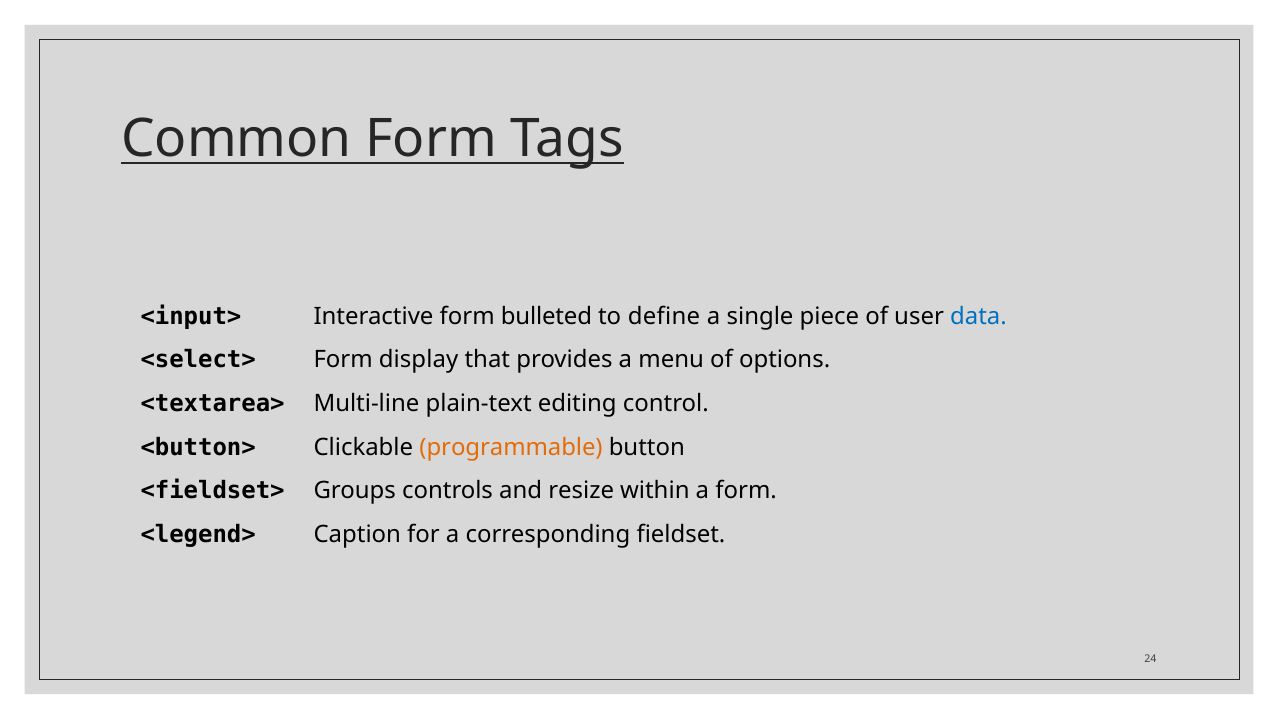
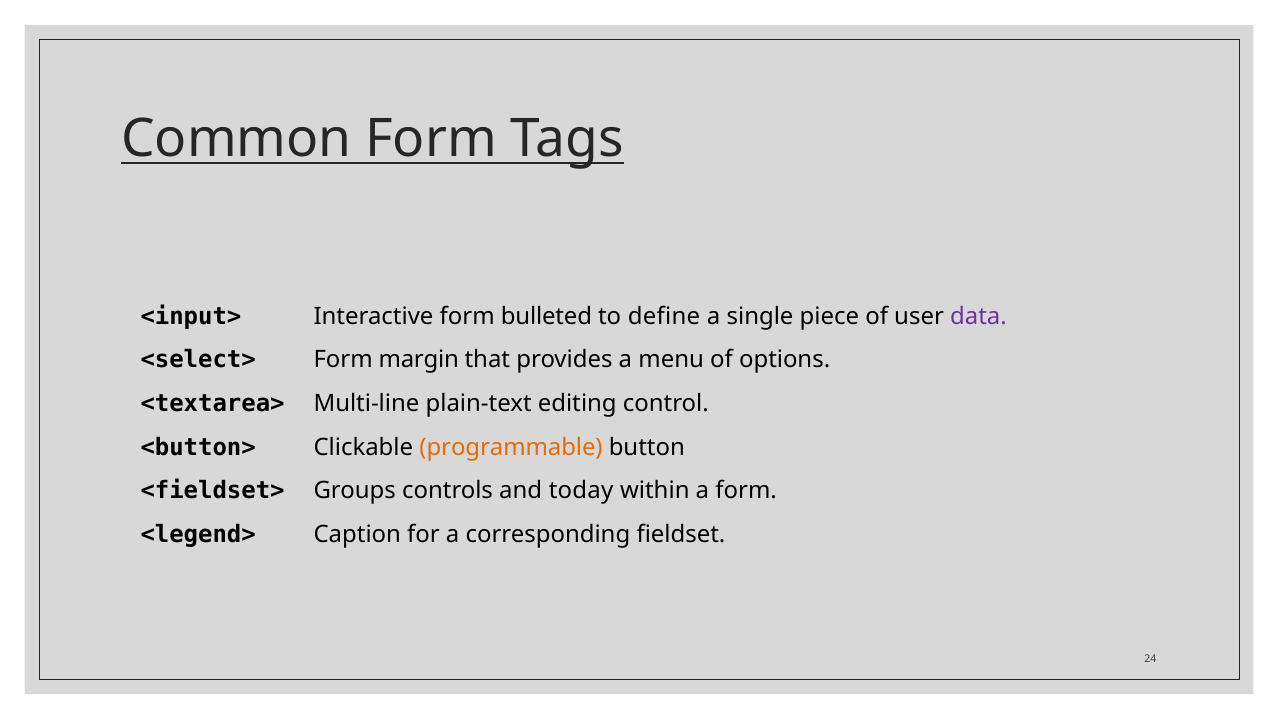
data colour: blue -> purple
display: display -> margin
resize: resize -> today
